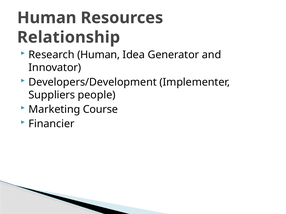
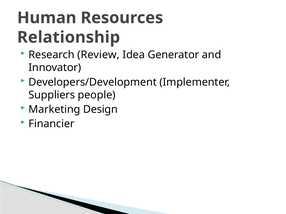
Research Human: Human -> Review
Course: Course -> Design
